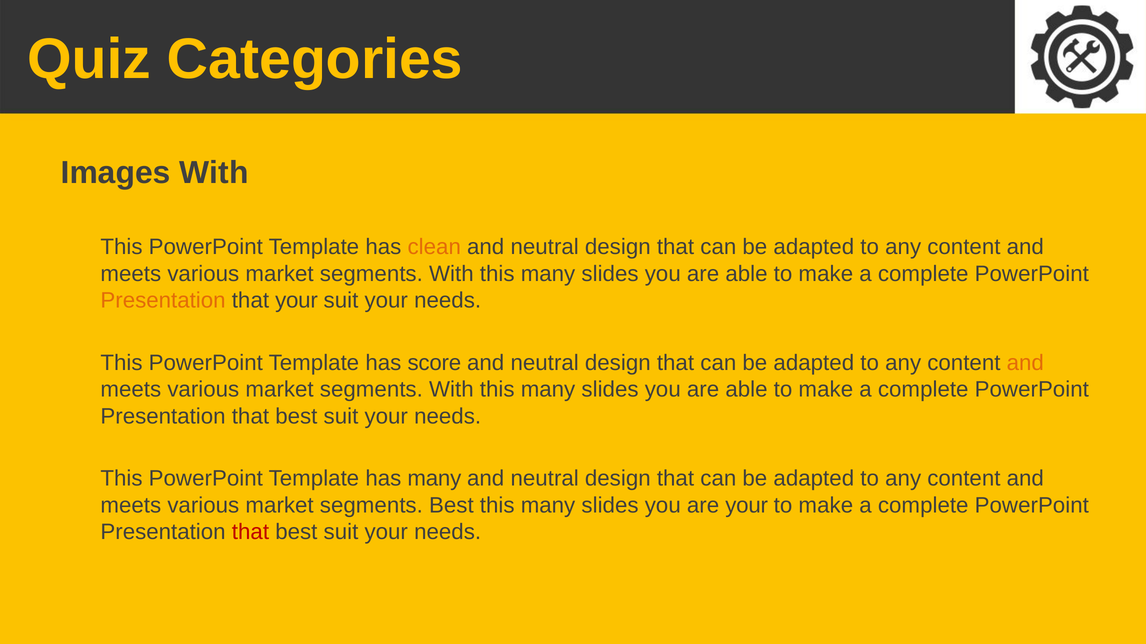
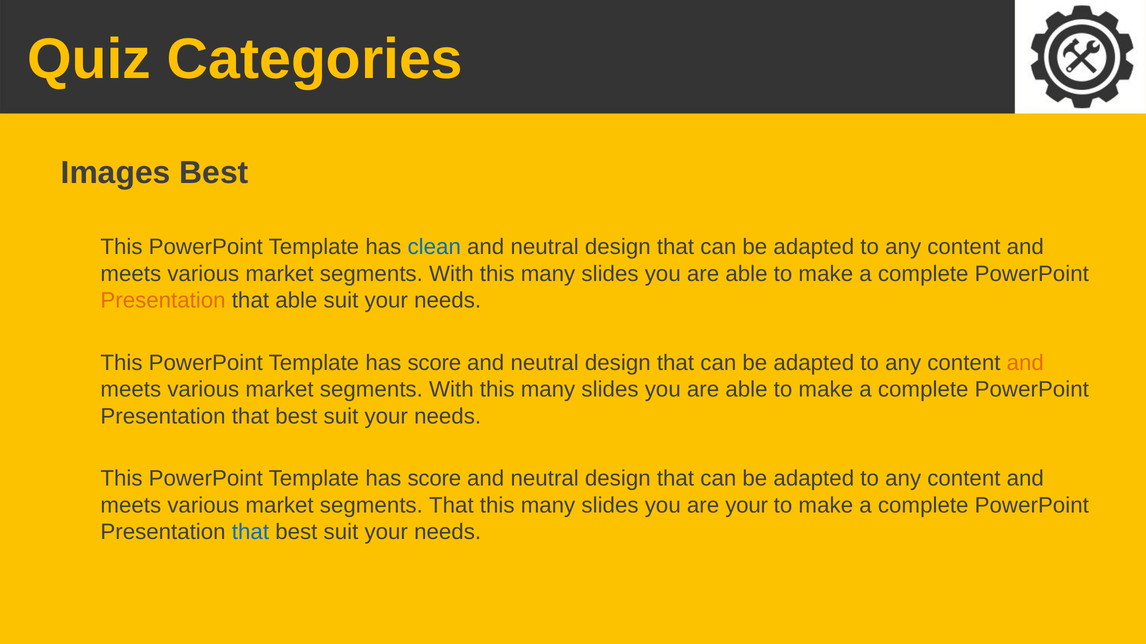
Images With: With -> Best
clean colour: orange -> blue
that your: your -> able
many at (434, 479): many -> score
segments Best: Best -> That
that at (250, 533) colour: red -> blue
